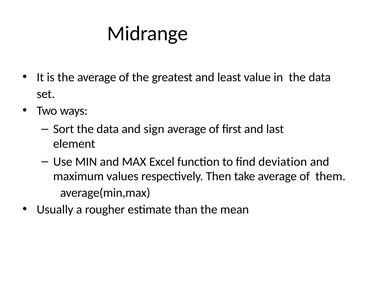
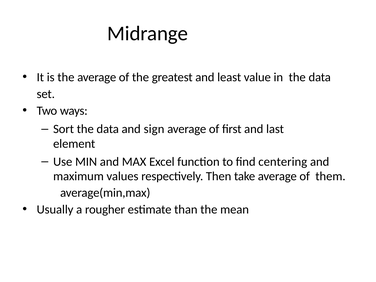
deviation: deviation -> centering
